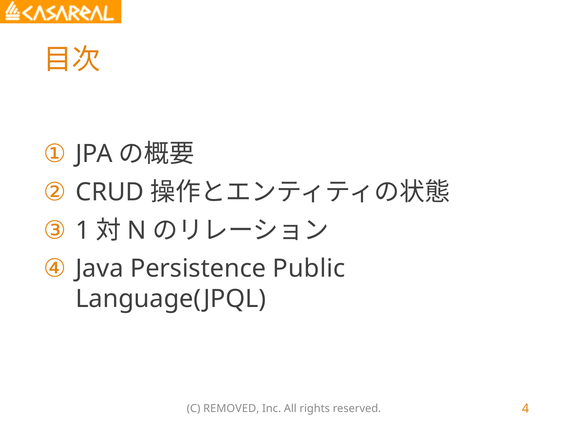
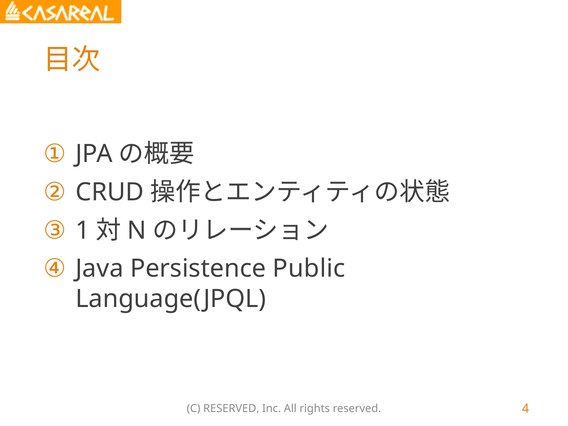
C REMOVED: REMOVED -> RESERVED
